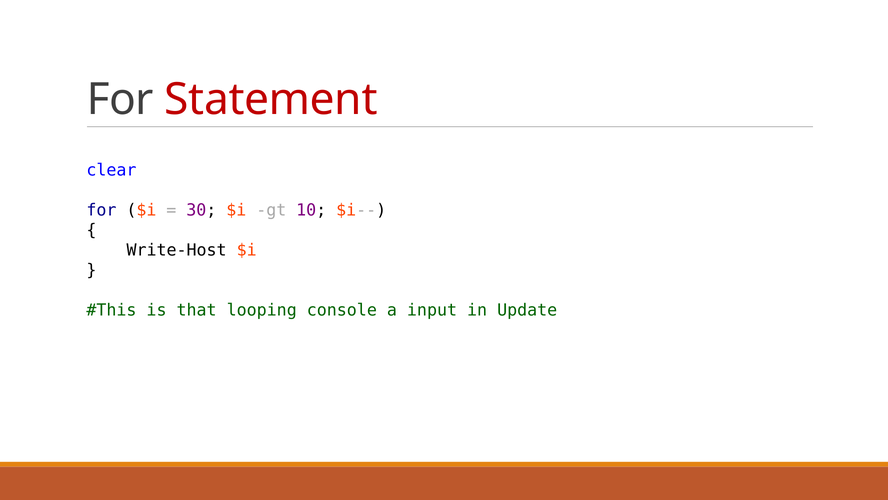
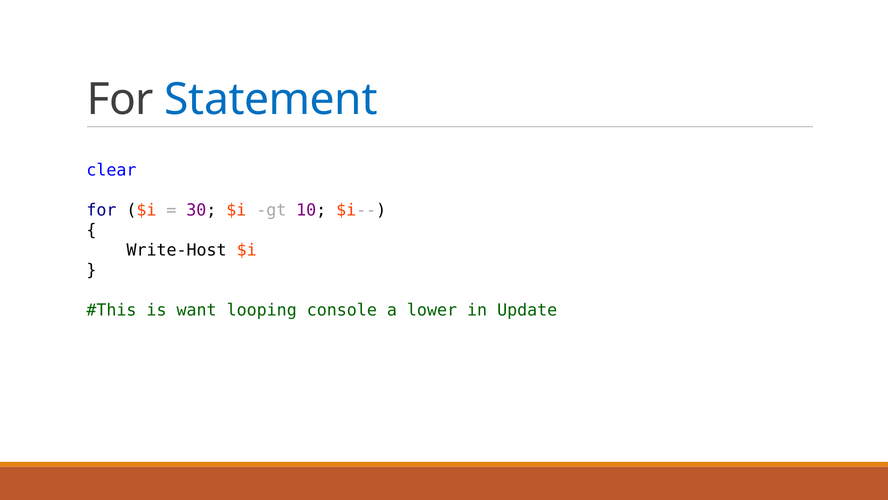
Statement colour: red -> blue
that: that -> want
input: input -> lower
